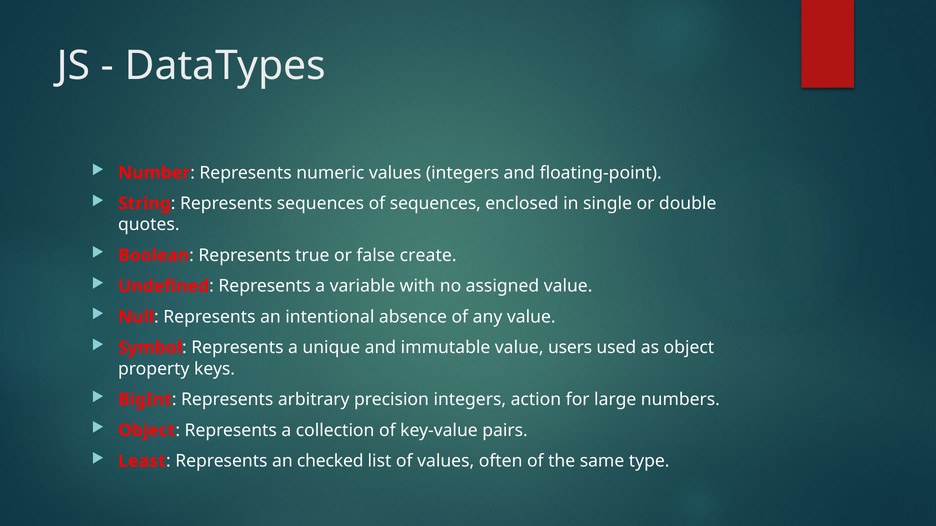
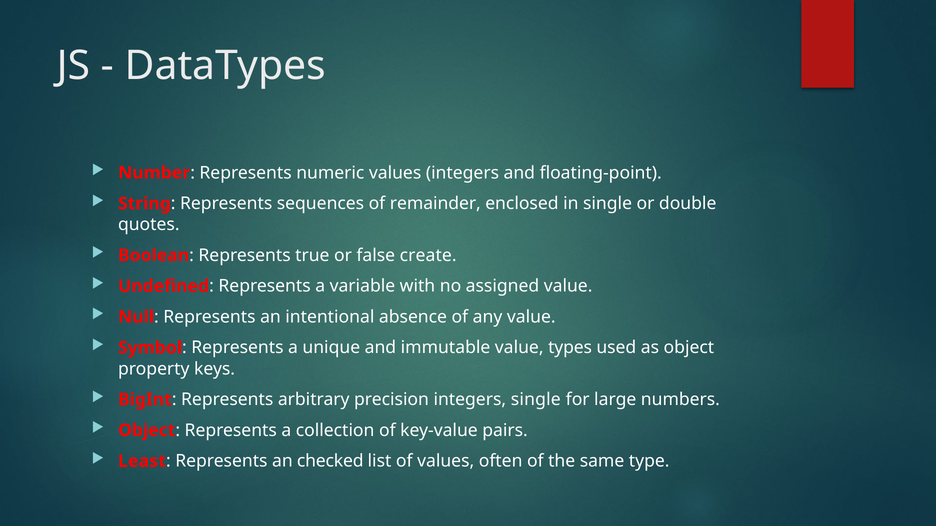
of sequences: sequences -> remainder
users: users -> types
integers action: action -> single
